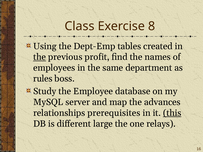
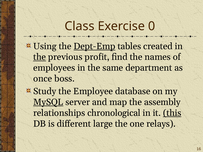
8: 8 -> 0
Dept-Emp underline: none -> present
rules: rules -> once
MySQL underline: none -> present
advances: advances -> assembly
prerequisites: prerequisites -> chronological
